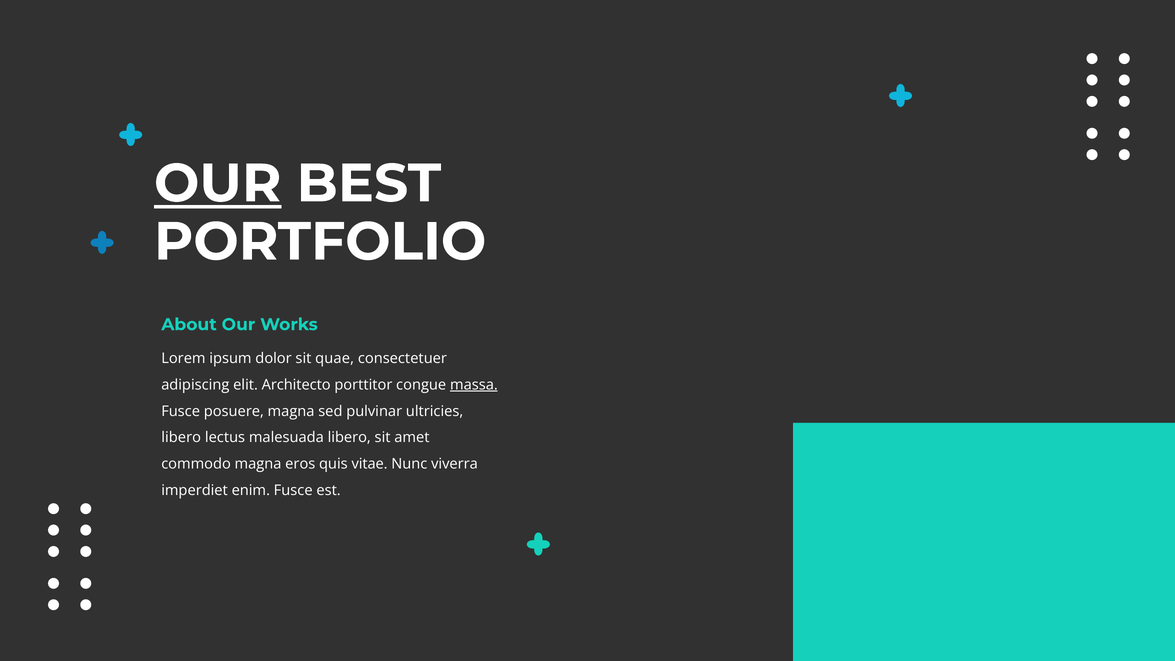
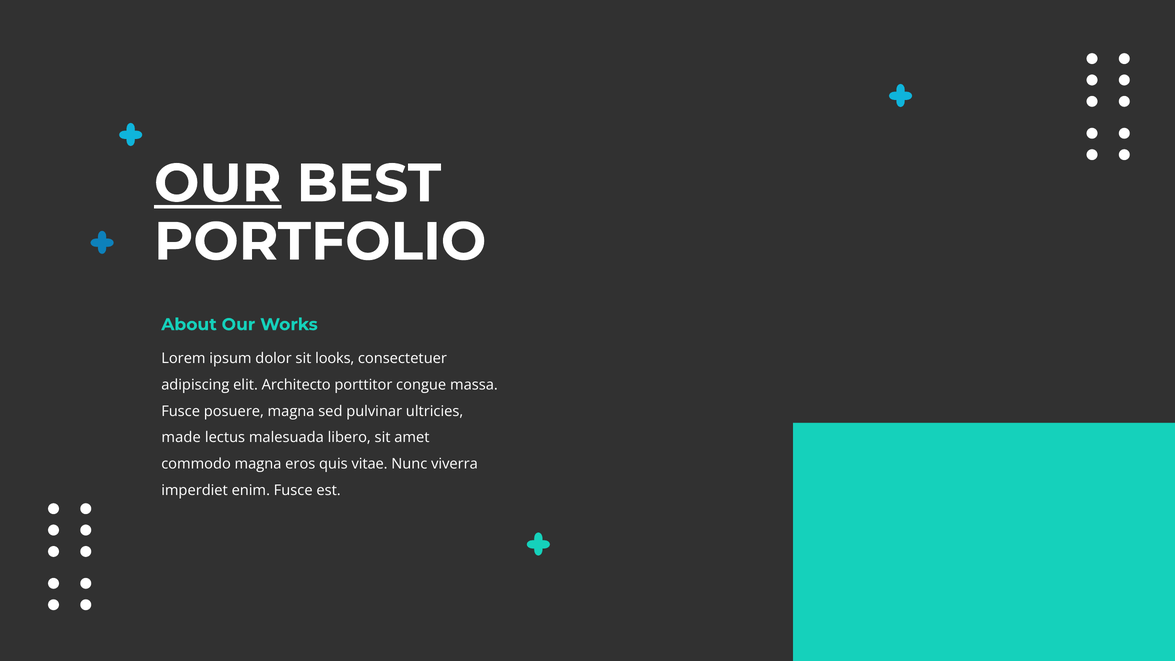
quae: quae -> looks
massa underline: present -> none
libero at (181, 438): libero -> made
